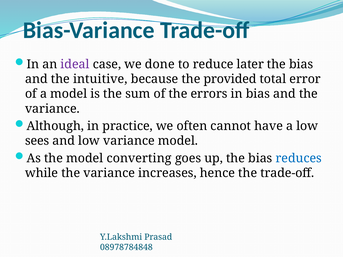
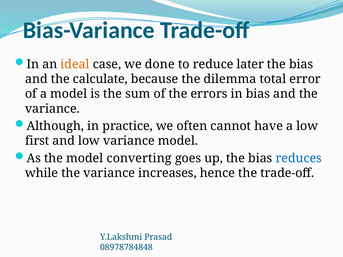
ideal colour: purple -> orange
intuitive: intuitive -> calculate
provided: provided -> dilemma
sees: sees -> first
